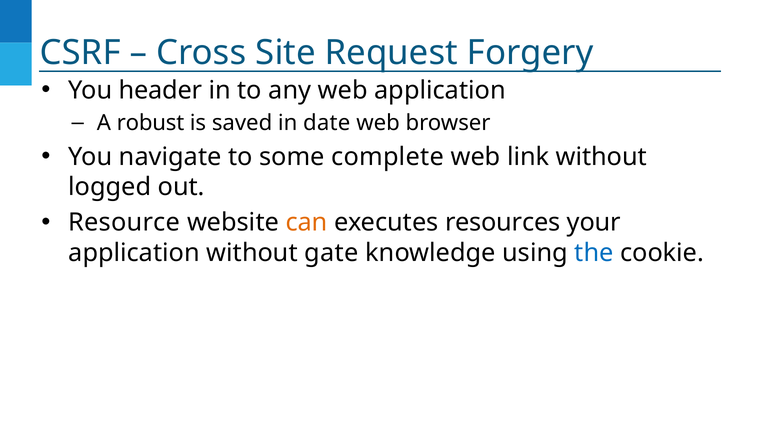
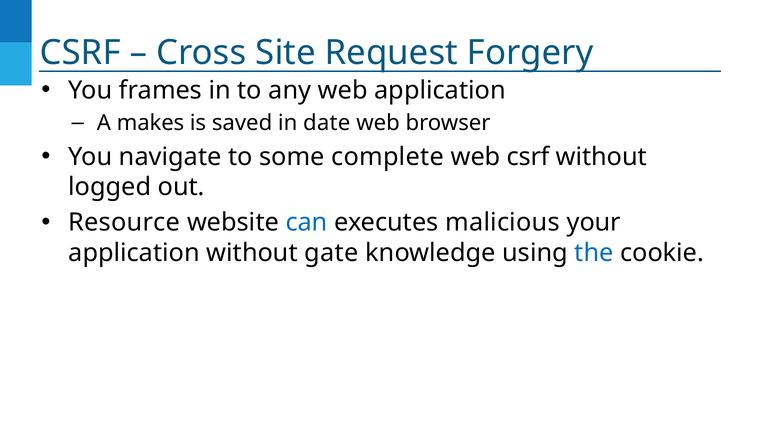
header: header -> frames
robust: robust -> makes
web link: link -> csrf
can colour: orange -> blue
resources: resources -> malicious
